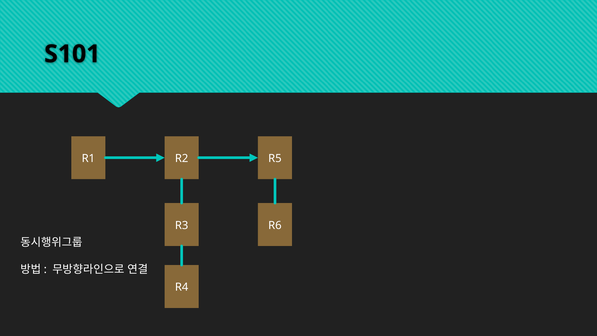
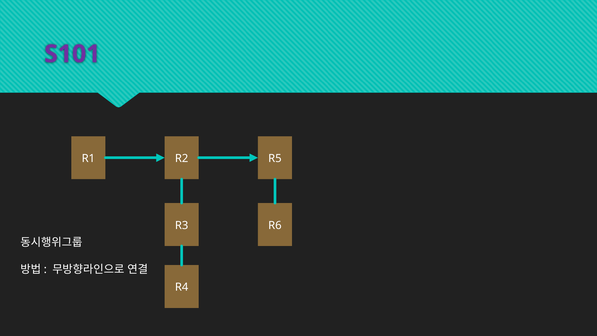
S101 colour: black -> purple
